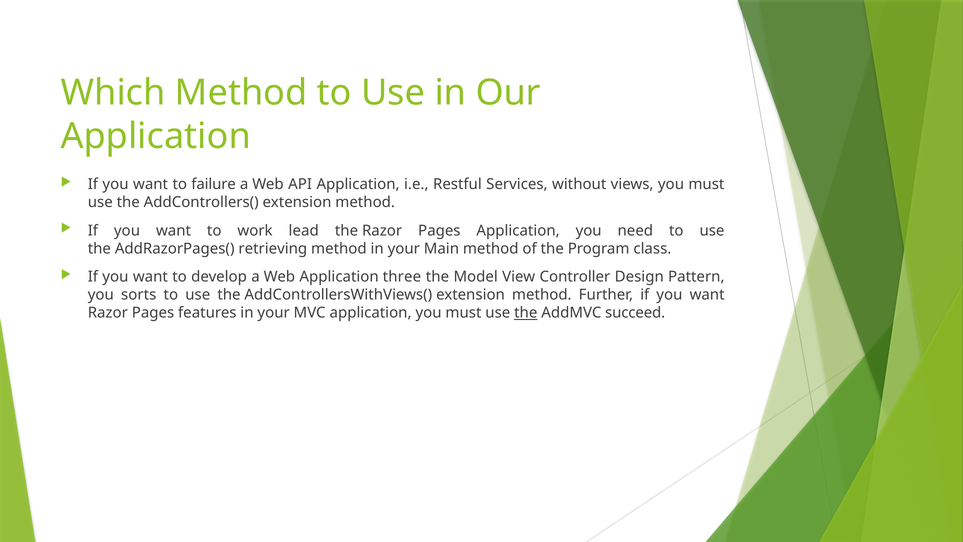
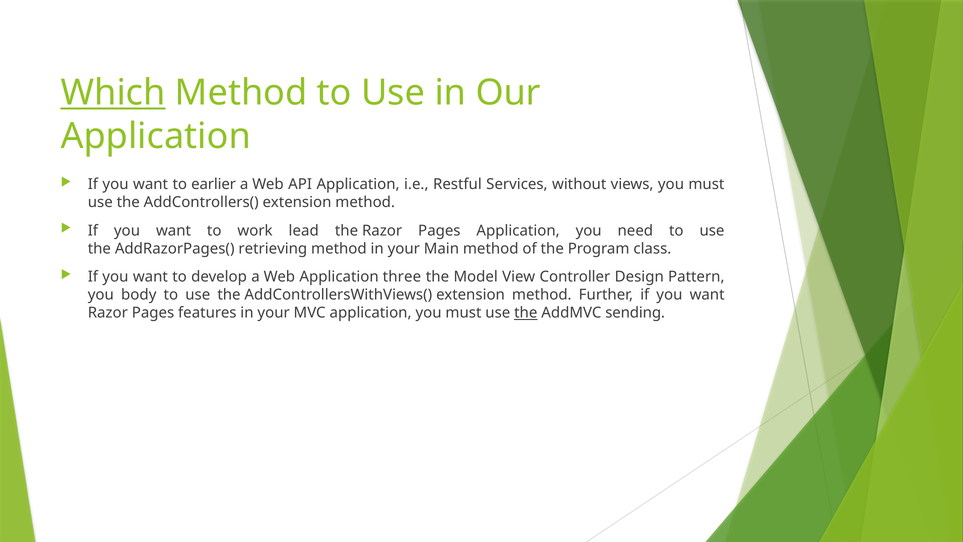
Which underline: none -> present
failure: failure -> earlier
sorts: sorts -> body
succeed: succeed -> sending
